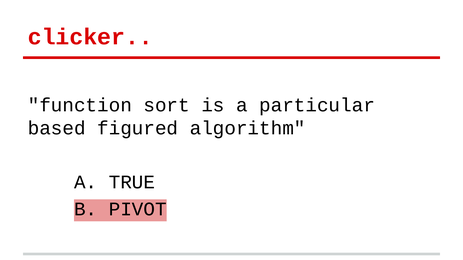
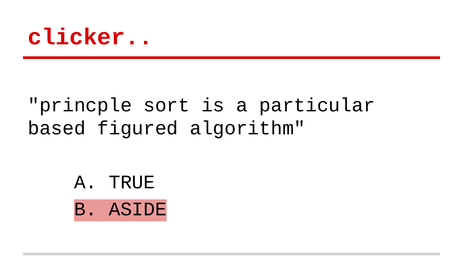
function: function -> princple
PIVOT: PIVOT -> ASIDE
